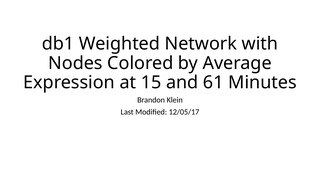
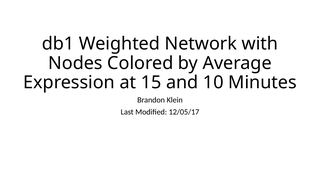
61: 61 -> 10
